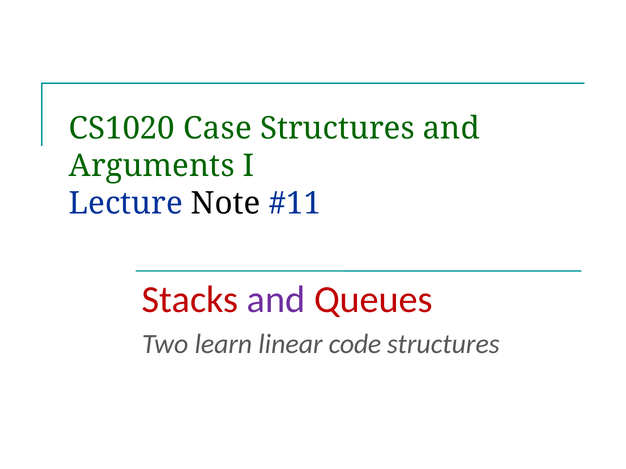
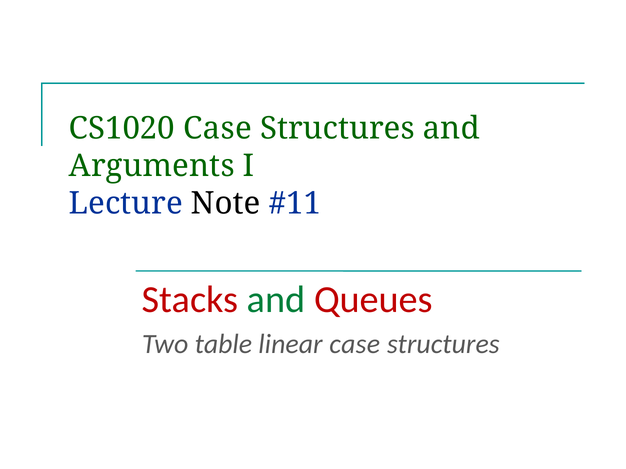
and at (276, 300) colour: purple -> green
learn: learn -> table
linear code: code -> case
